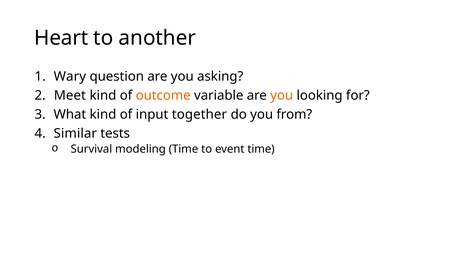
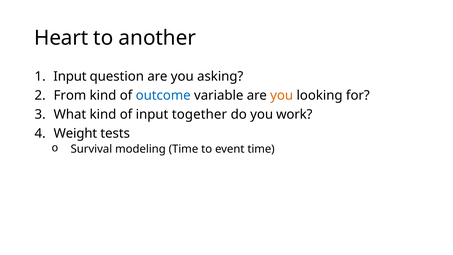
Wary at (70, 77): Wary -> Input
Meet: Meet -> From
outcome colour: orange -> blue
from: from -> work
Similar: Similar -> Weight
